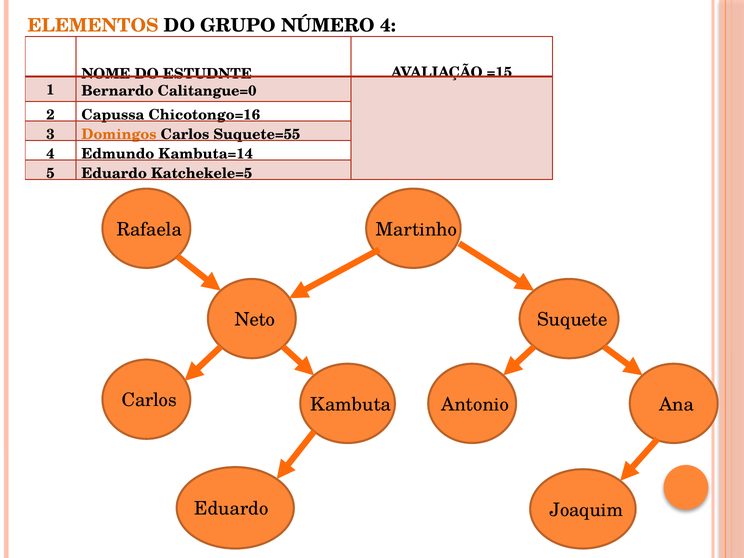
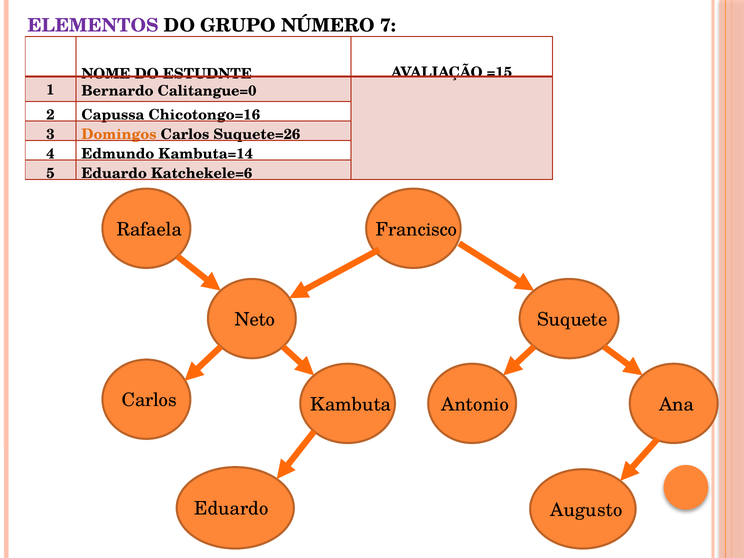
ELEMENTOS colour: orange -> purple
NÚMERO 4: 4 -> 7
Suquete=55: Suquete=55 -> Suquete=26
Katchekele=5: Katchekele=5 -> Katchekele=6
Martinho: Martinho -> Francisco
Joaquim: Joaquim -> Augusto
